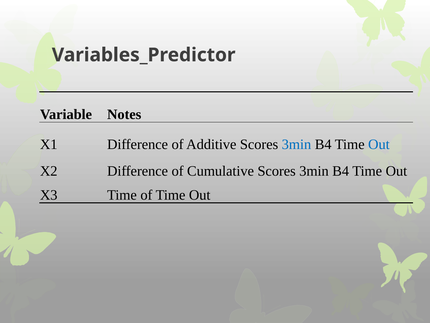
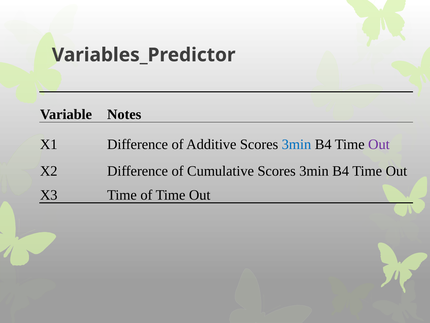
Out at (379, 144) colour: blue -> purple
